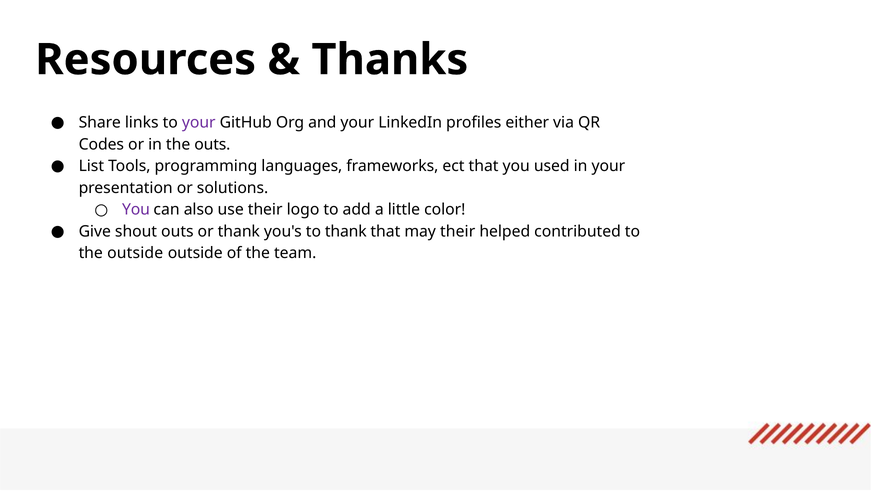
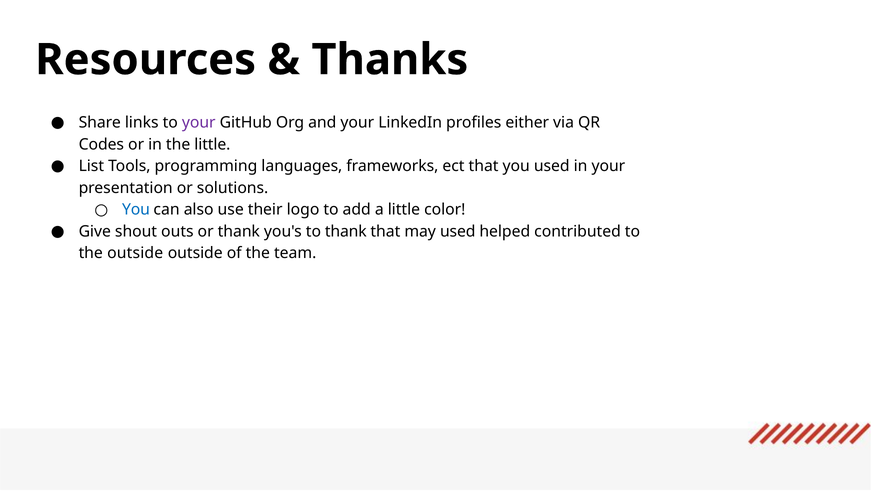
the outs: outs -> little
You at (136, 209) colour: purple -> blue
may their: their -> used
